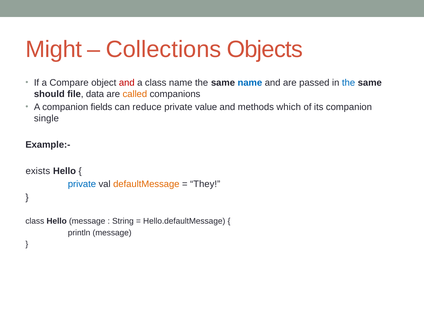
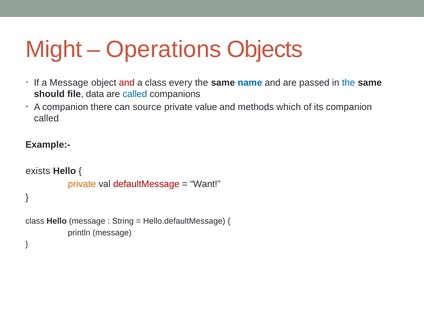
Collections: Collections -> Operations
a Compare: Compare -> Message
class name: name -> every
called at (135, 94) colour: orange -> blue
fields: fields -> there
reduce: reduce -> source
single at (46, 118): single -> called
private at (82, 184) colour: blue -> orange
defaultMessage colour: orange -> red
They: They -> Want
